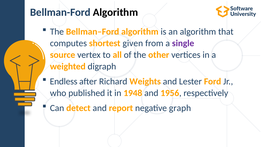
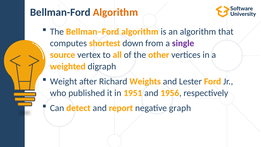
Algorithm at (116, 12) colour: black -> orange
given: given -> down
Endless: Endless -> Weight
1948: 1948 -> 1951
